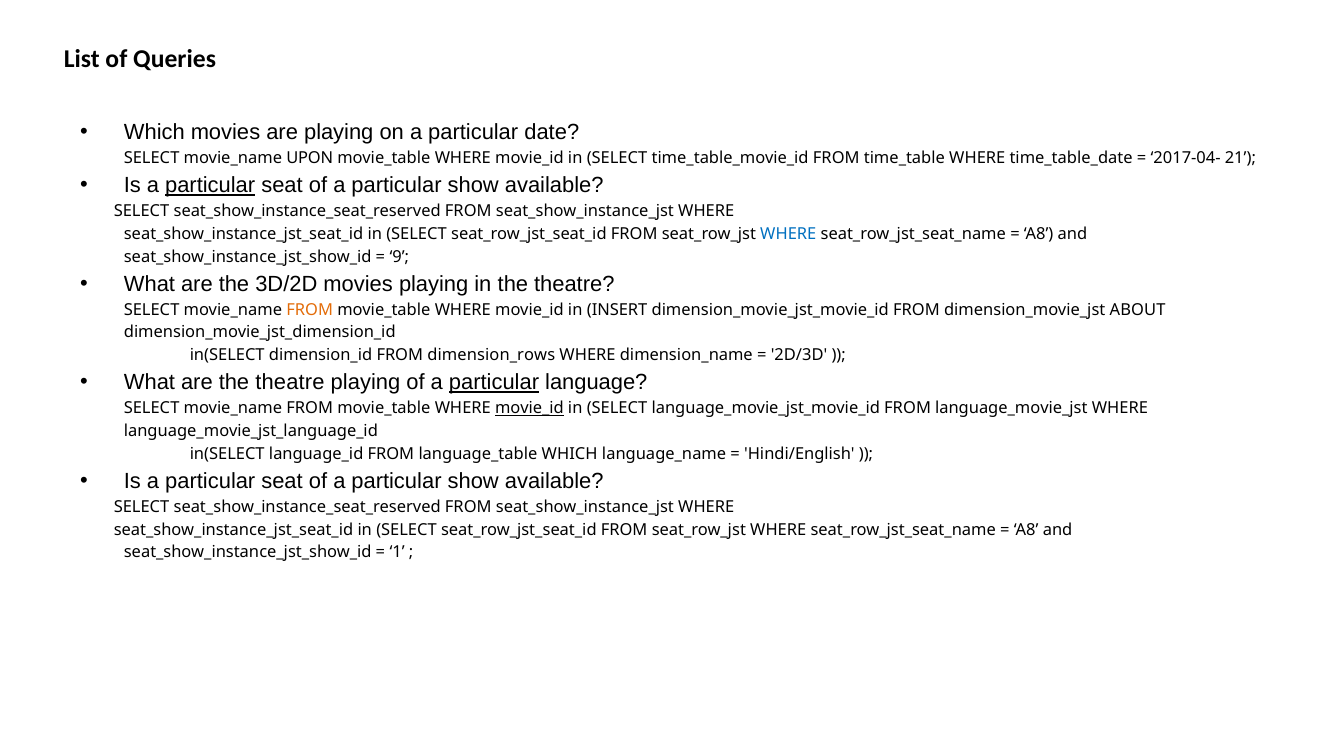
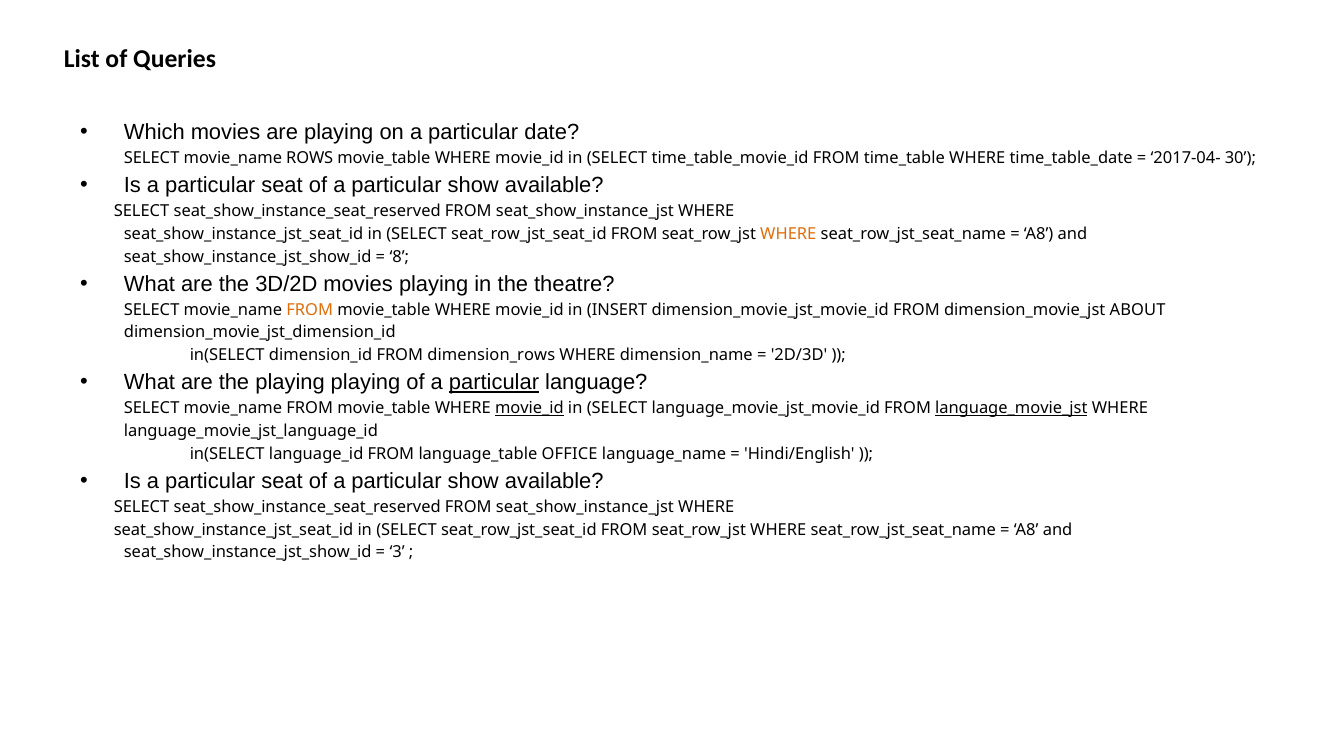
UPON: UPON -> ROWS
21: 21 -> 30
particular at (210, 185) underline: present -> none
WHERE at (788, 234) colour: blue -> orange
9: 9 -> 8
are the theatre: theatre -> playing
language_movie_jst underline: none -> present
language_table WHICH: WHICH -> OFFICE
1: 1 -> 3
